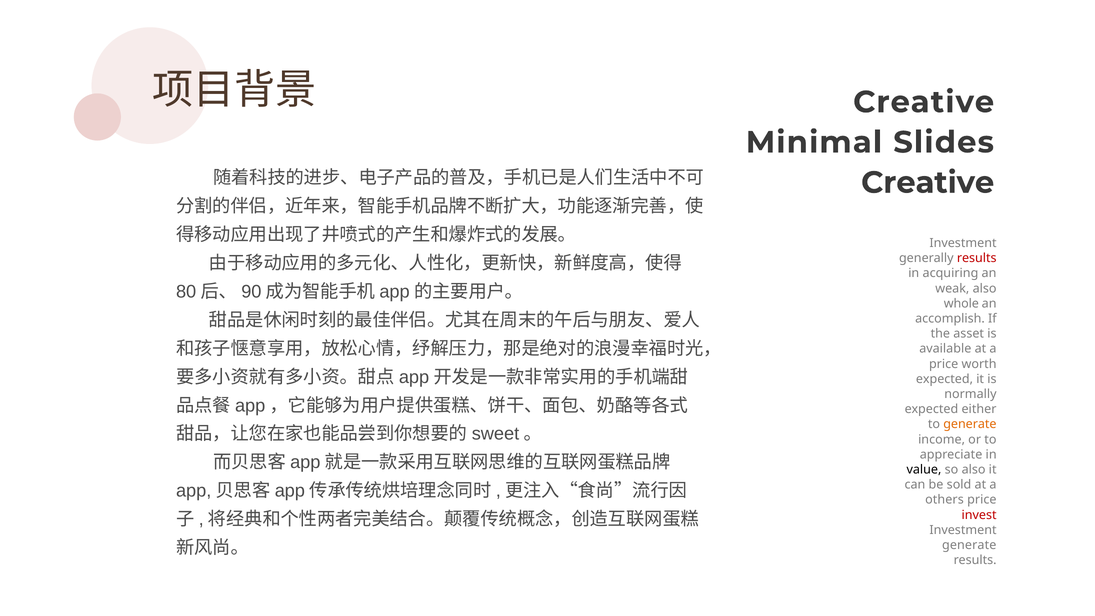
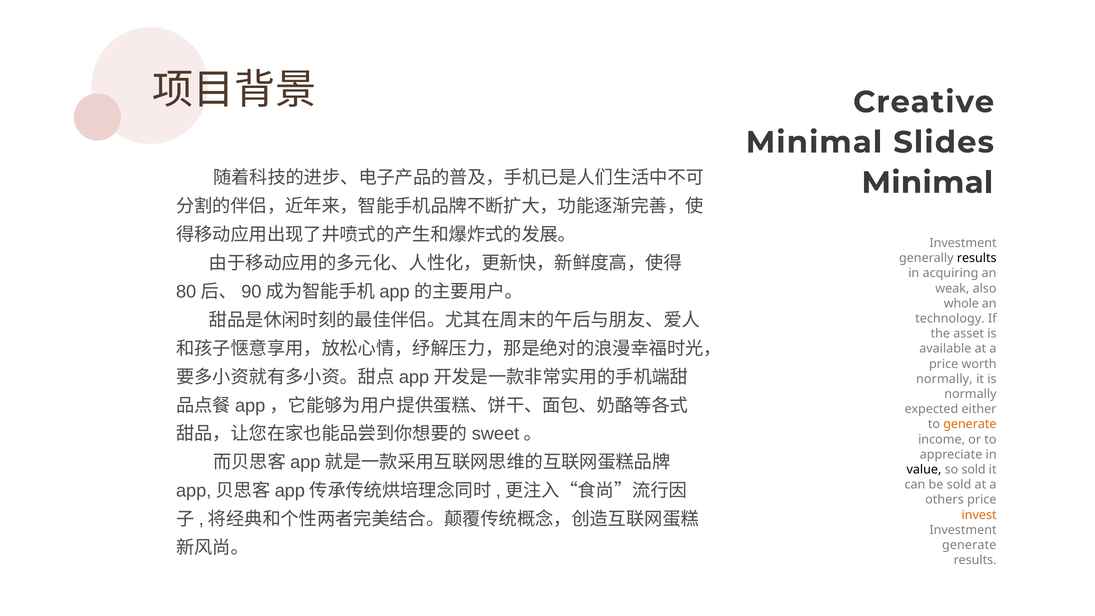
Creative at (928, 183): Creative -> Minimal
results at (977, 258) colour: red -> black
accomplish: accomplish -> technology
expected at (944, 379): expected -> normally
so also: also -> sold
invest colour: red -> orange
